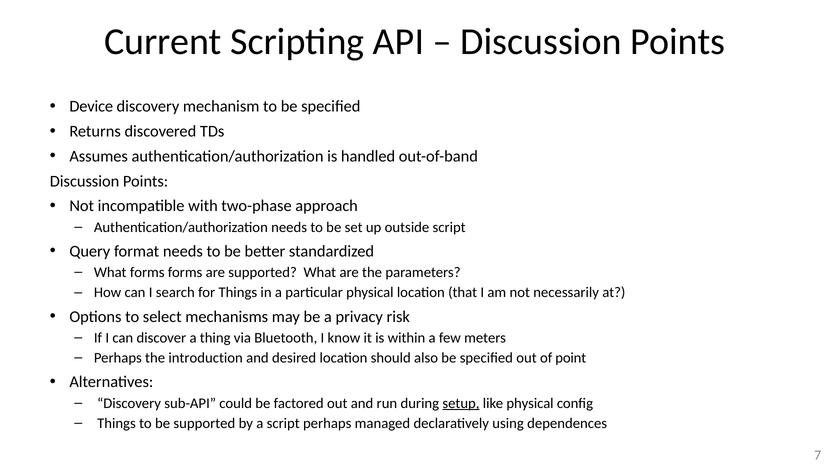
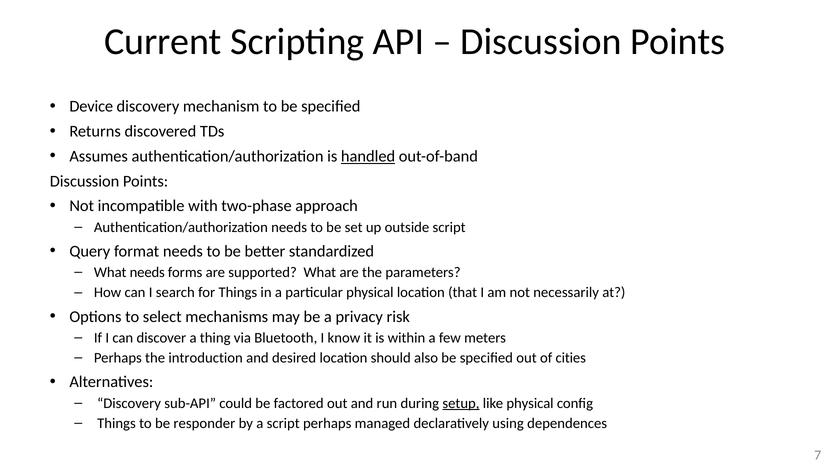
handled underline: none -> present
What forms: forms -> needs
point: point -> cities
be supported: supported -> responder
